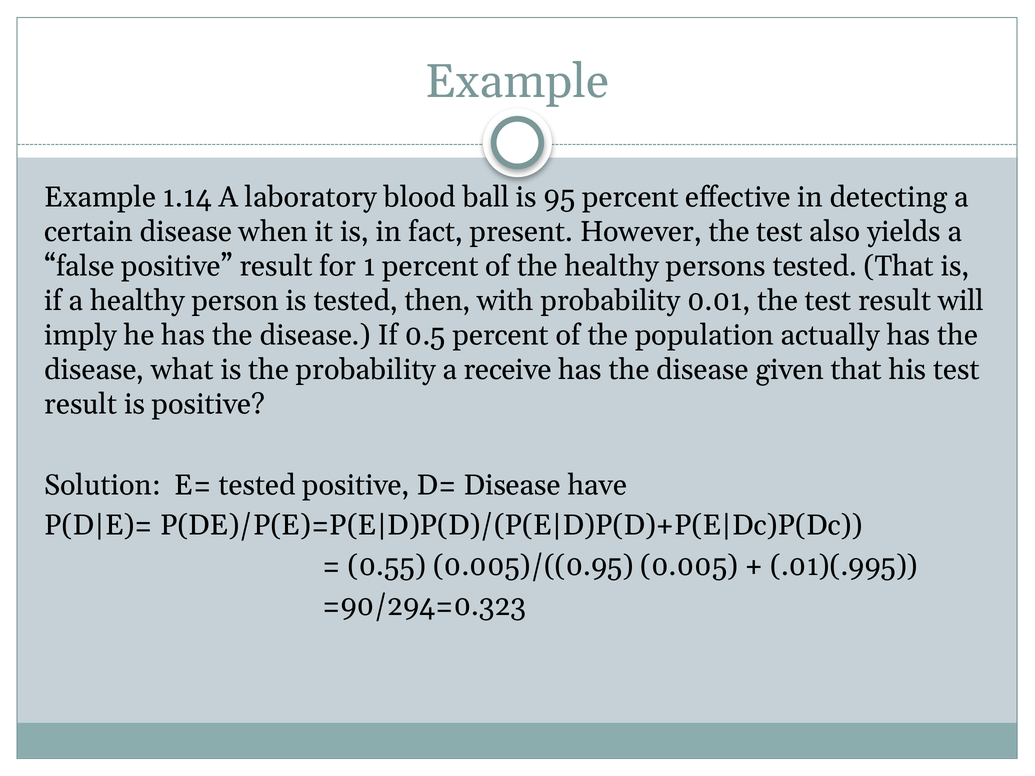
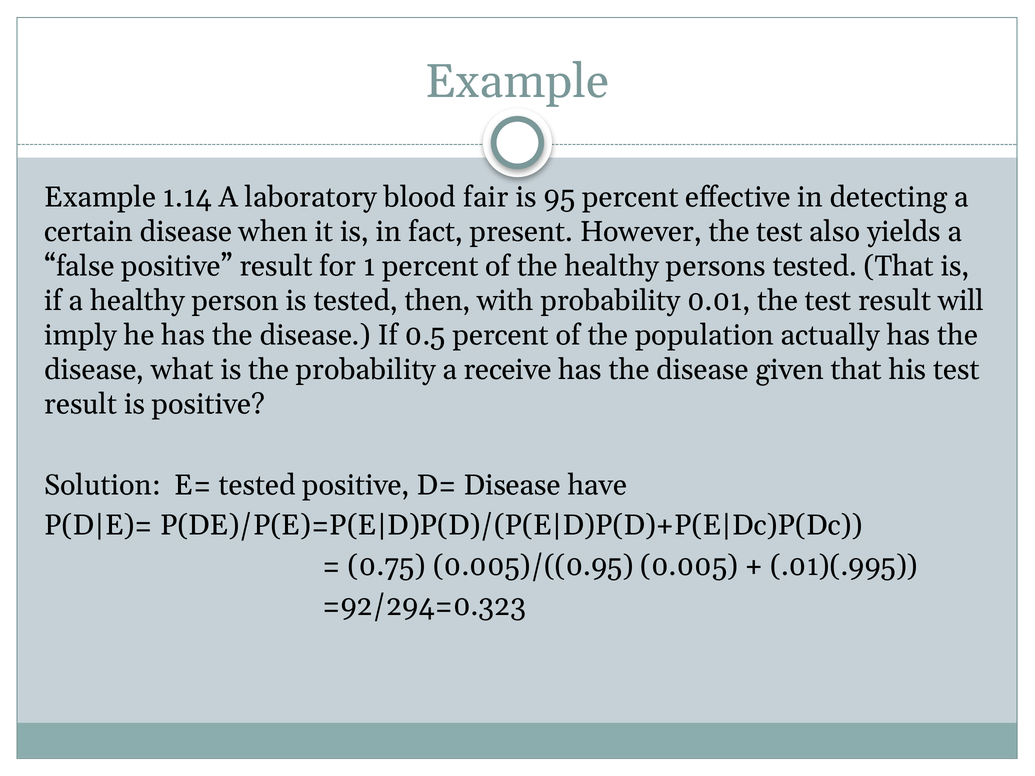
ball: ball -> fair
0.55: 0.55 -> 0.75
=90/294=0.323: =90/294=0.323 -> =92/294=0.323
